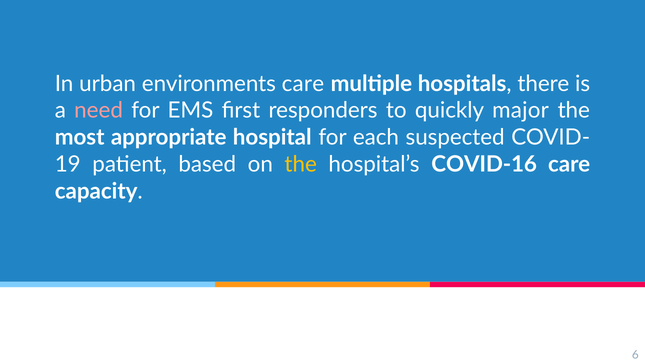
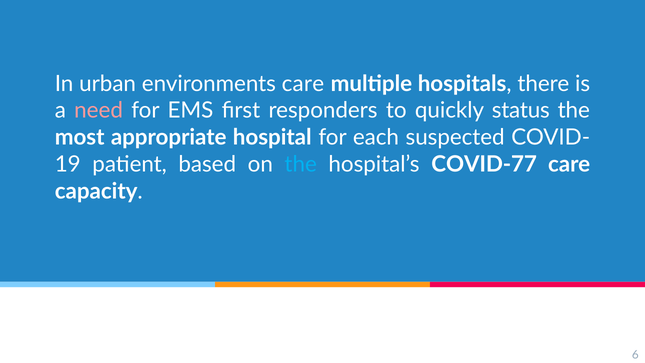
major: major -> status
the at (301, 164) colour: yellow -> light blue
COVID-16: COVID-16 -> COVID-77
